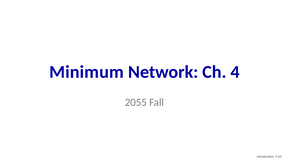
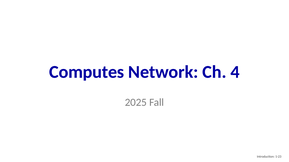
Minimum: Minimum -> Computes
2055: 2055 -> 2025
